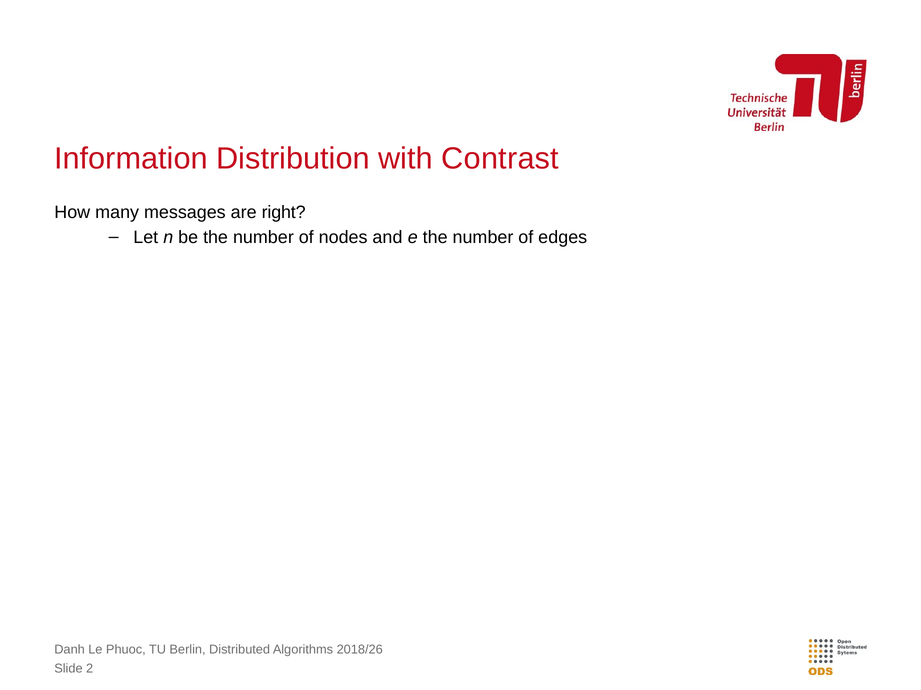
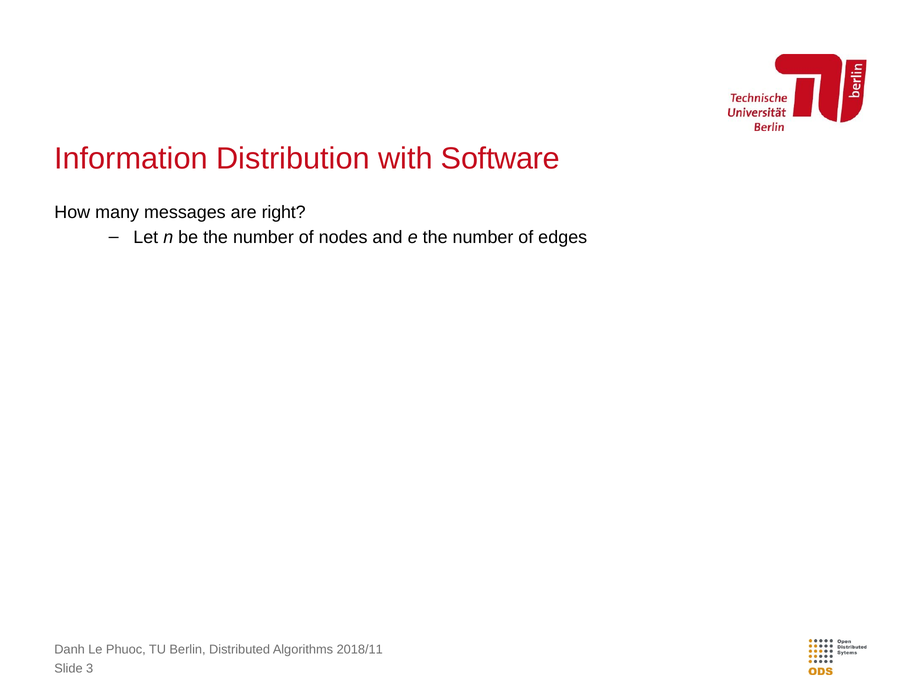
Contrast: Contrast -> Software
2018/26: 2018/26 -> 2018/11
2: 2 -> 3
